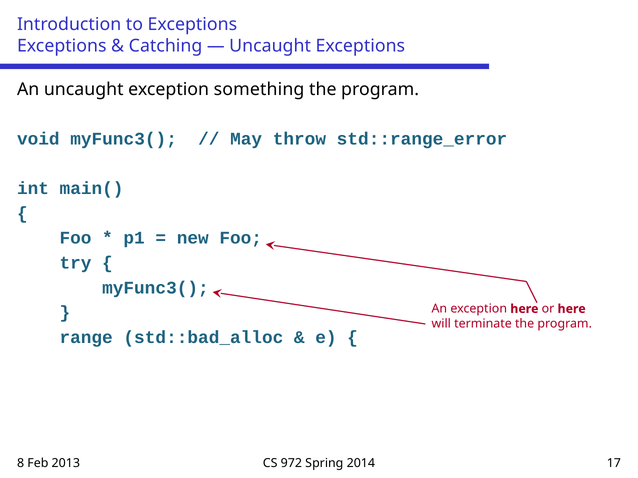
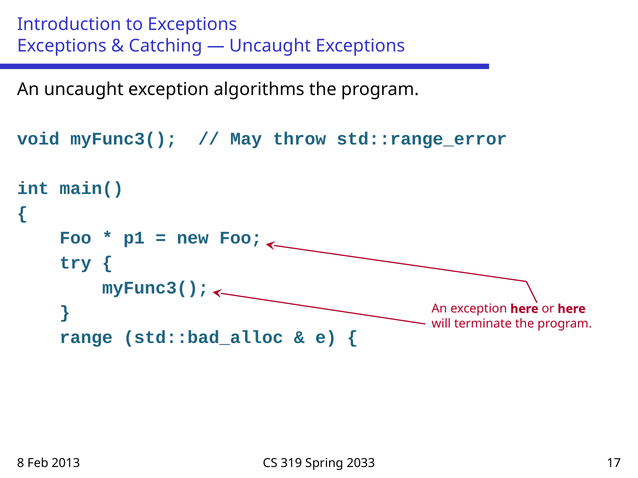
something: something -> algorithms
972: 972 -> 319
2014: 2014 -> 2033
